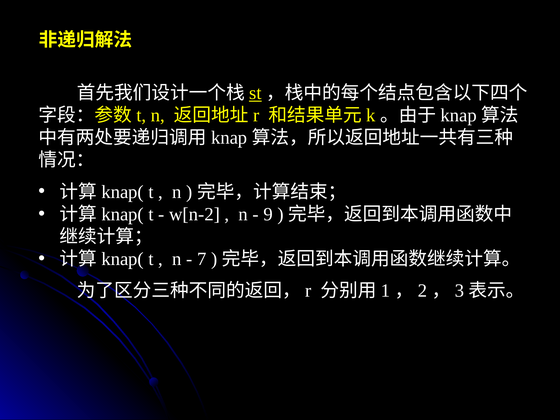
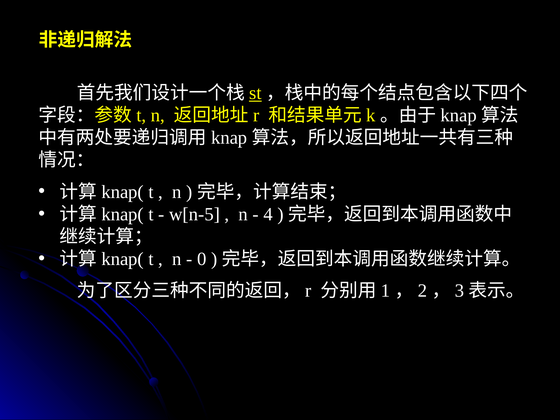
w[n-2: w[n-2 -> w[n-5
9: 9 -> 4
7: 7 -> 0
